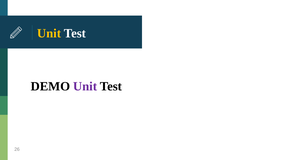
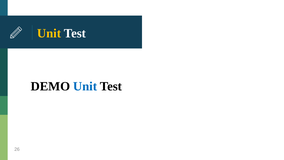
Unit at (85, 86) colour: purple -> blue
